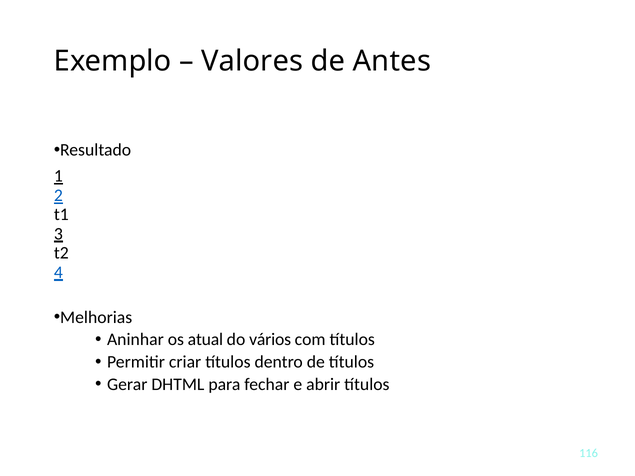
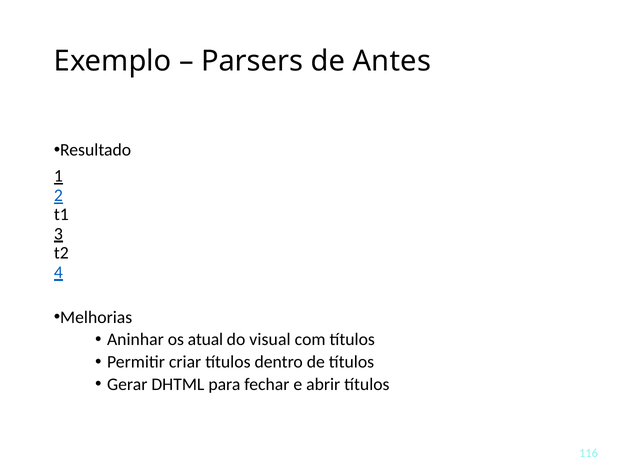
Valores: Valores -> Parsers
vários: vários -> visual
